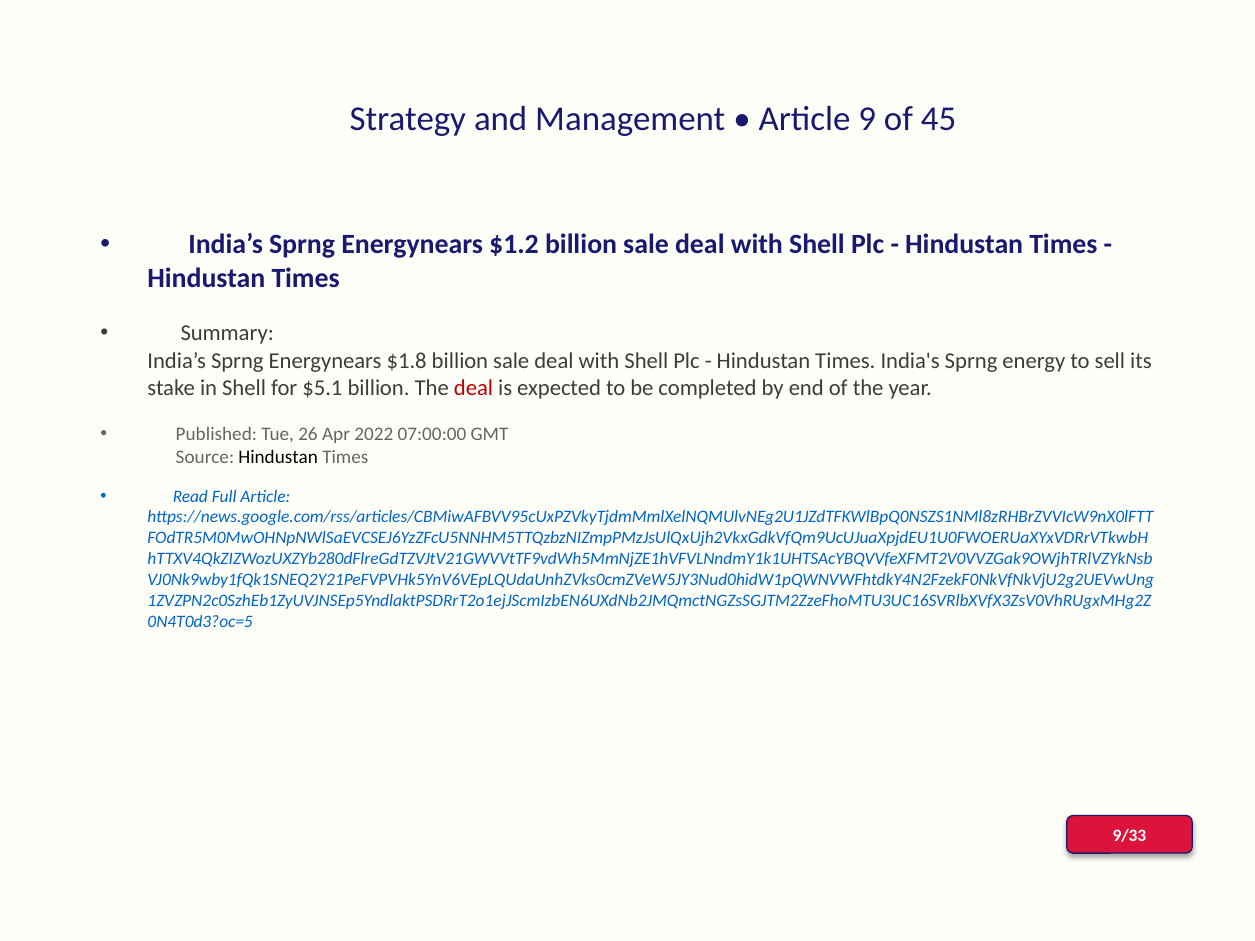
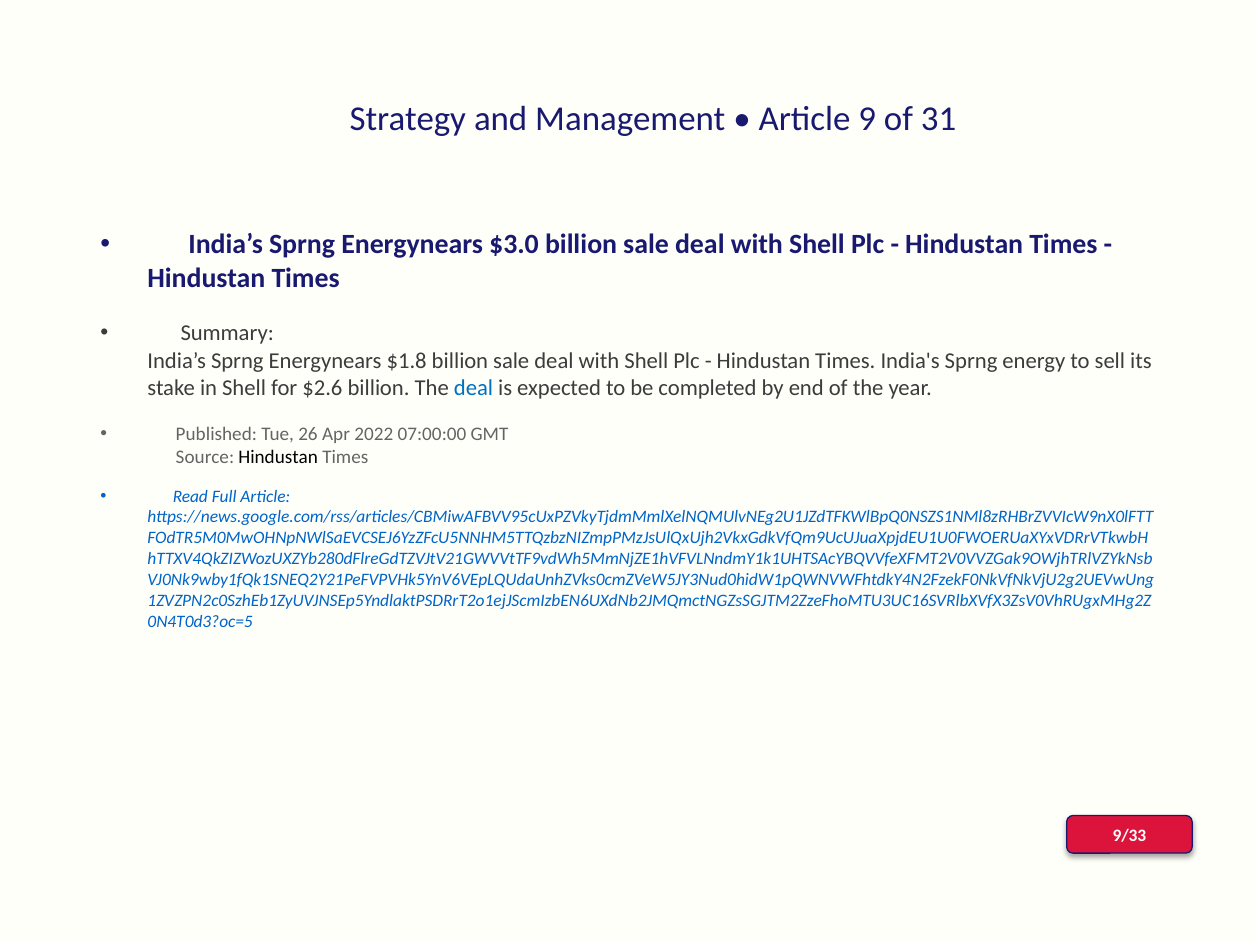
45: 45 -> 31
$1.2: $1.2 -> $3.0
$5.1: $5.1 -> $2.6
deal at (473, 388) colour: red -> blue
